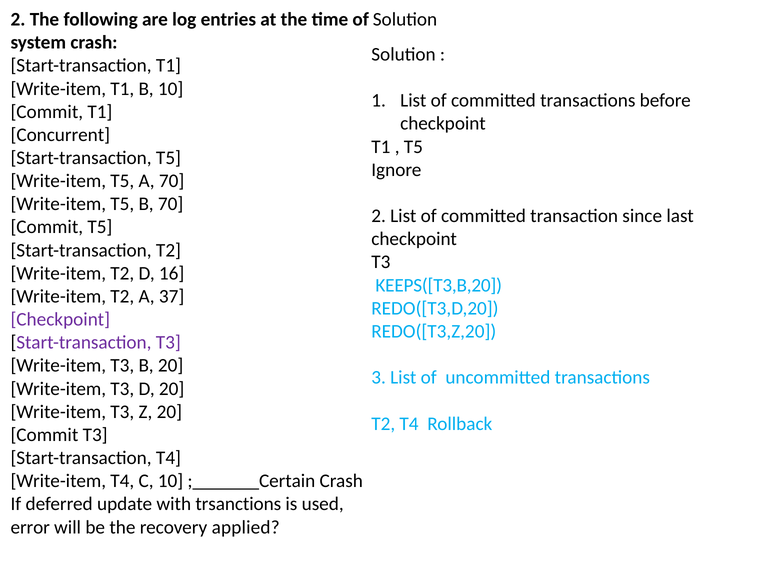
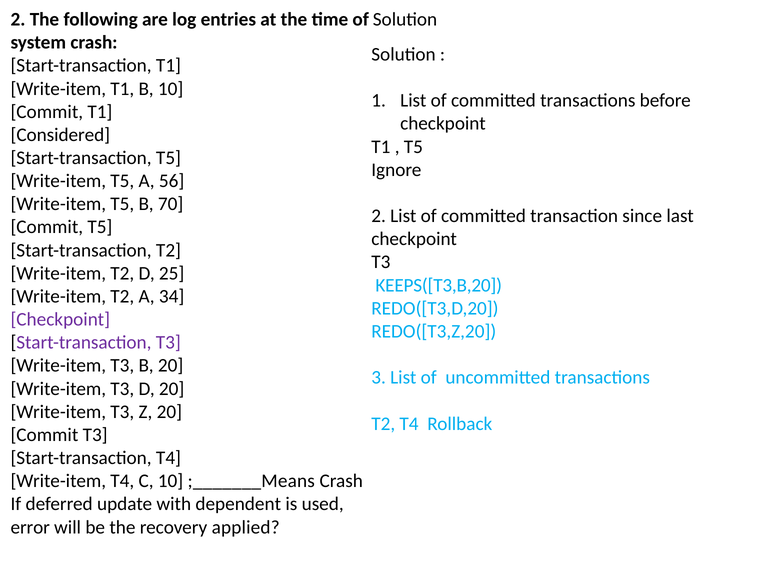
Concurrent: Concurrent -> Considered
A 70: 70 -> 56
16: 16 -> 25
37: 37 -> 34
;_______Certain: ;_______Certain -> ;_______Means
trsanctions: trsanctions -> dependent
